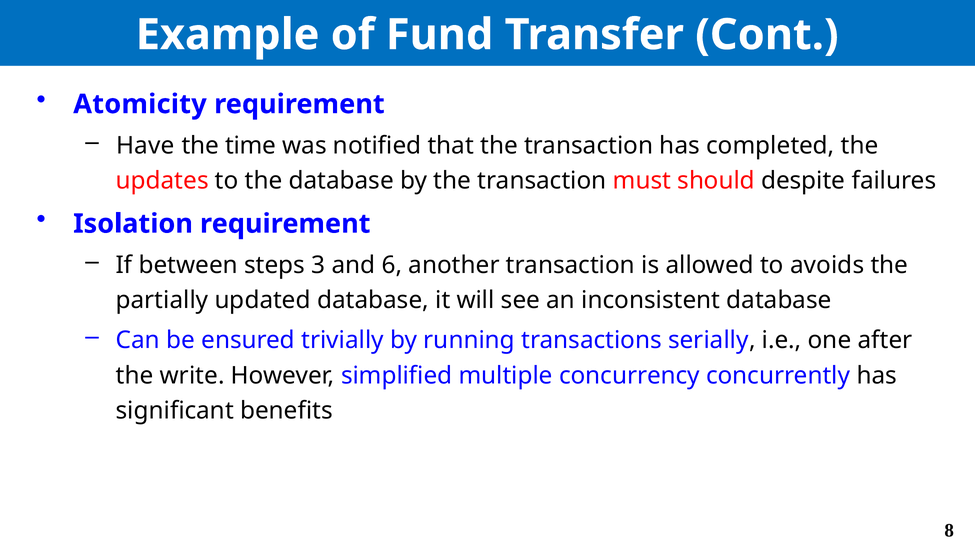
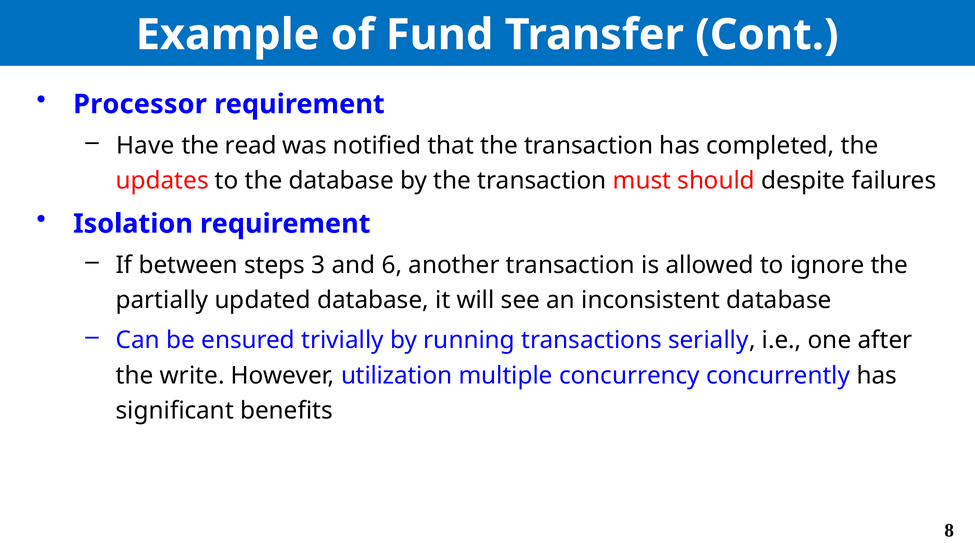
Atomicity: Atomicity -> Processor
time: time -> read
avoids: avoids -> ignore
simplified: simplified -> utilization
